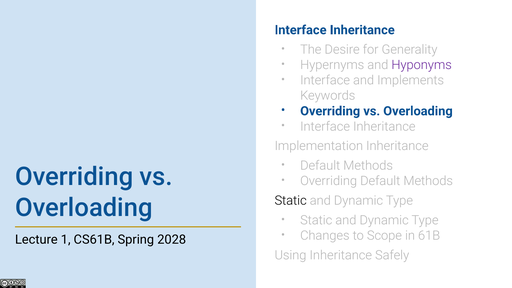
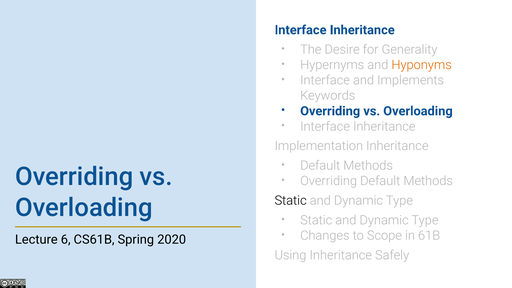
Hyponyms colour: purple -> orange
1: 1 -> 6
2028: 2028 -> 2020
